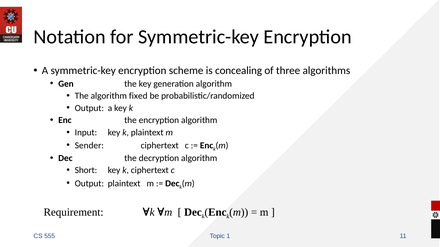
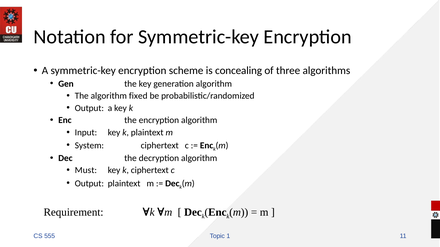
Sender: Sender -> System
Short: Short -> Must
